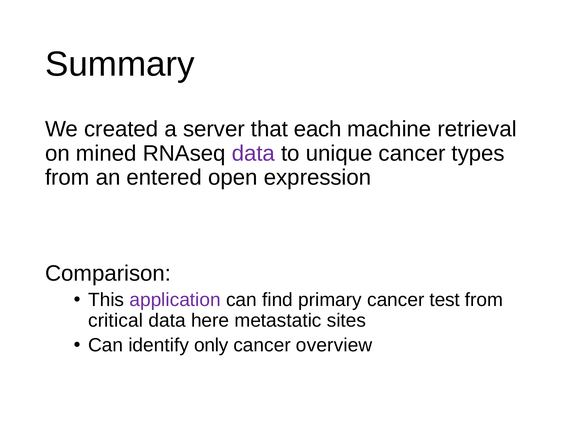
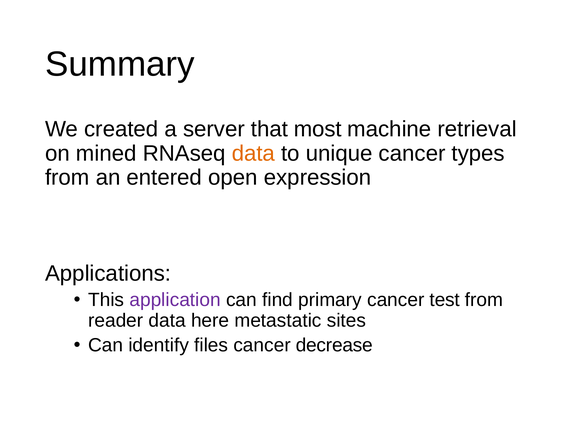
each: each -> most
data at (253, 153) colour: purple -> orange
Comparison: Comparison -> Applications
critical: critical -> reader
only: only -> files
overview: overview -> decrease
